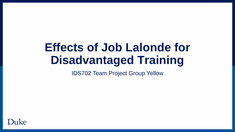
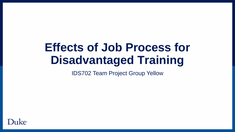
Lalonde: Lalonde -> Process
